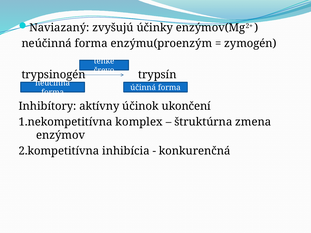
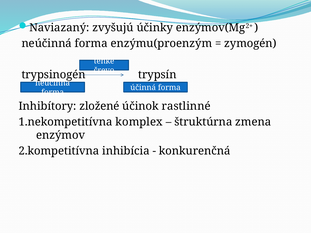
aktívny: aktívny -> zložené
ukončení: ukončení -> rastlinné
